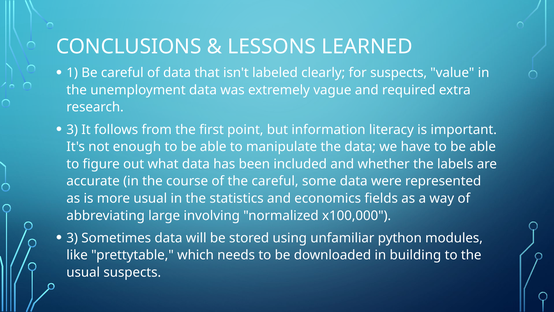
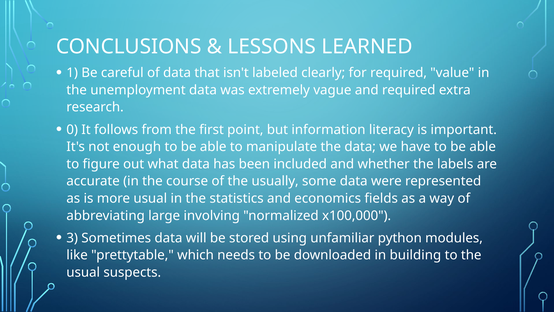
for suspects: suspects -> required
3 at (72, 130): 3 -> 0
the careful: careful -> usually
